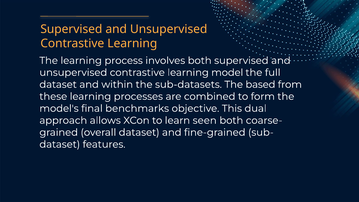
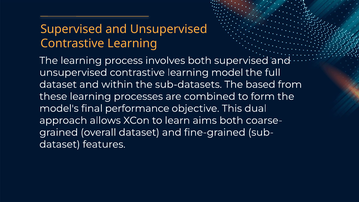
benchmarks: benchmarks -> performance
seen: seen -> aims
